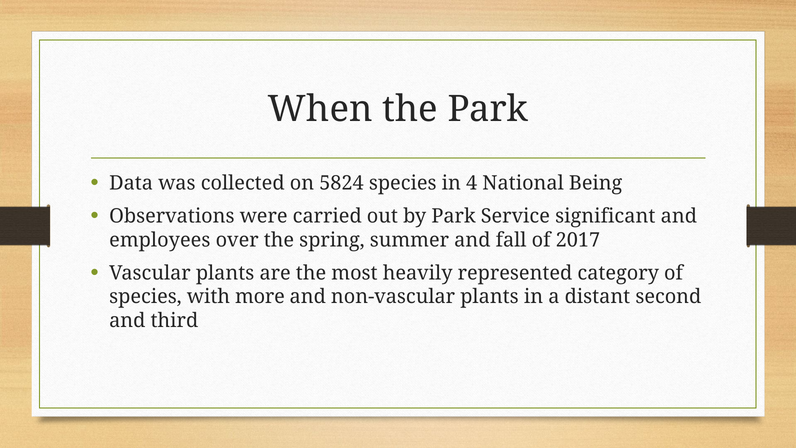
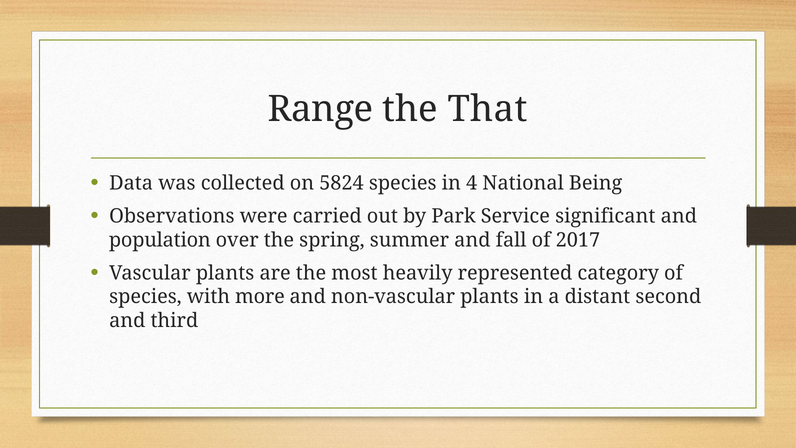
When: When -> Range
the Park: Park -> That
employees: employees -> population
